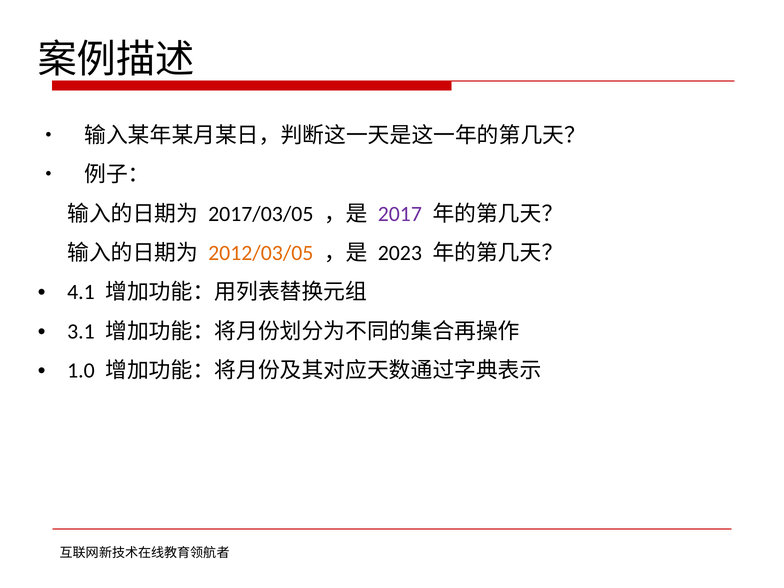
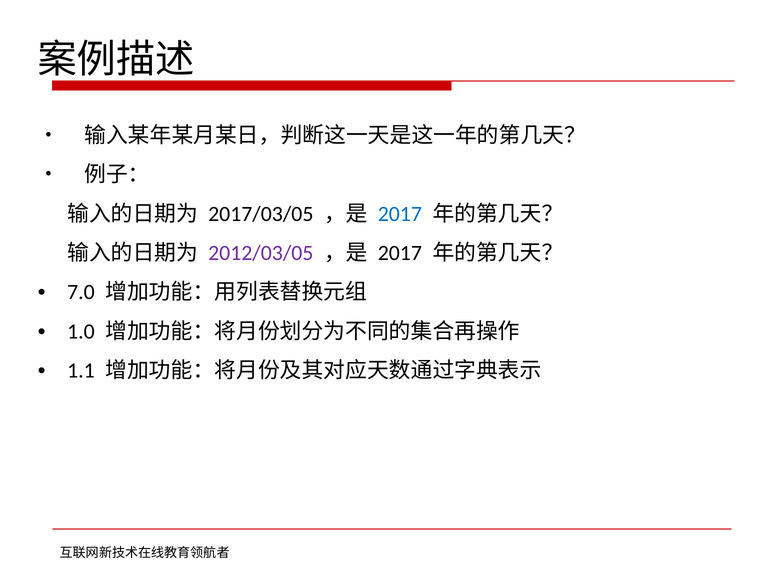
2017 at (400, 214) colour: purple -> blue
2012/03/05 colour: orange -> purple
2023 at (400, 253): 2023 -> 2017
4.1: 4.1 -> 7.0
3.1: 3.1 -> 1.0
1.0: 1.0 -> 1.1
